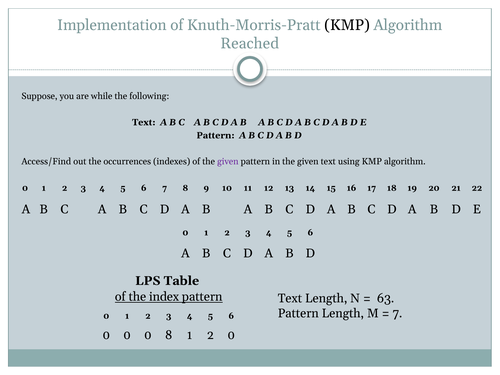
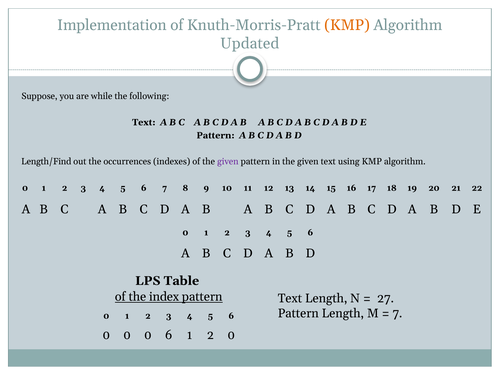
KMP at (347, 25) colour: black -> orange
Reached: Reached -> Updated
Access/Find: Access/Find -> Length/Find
63: 63 -> 27
0 8: 8 -> 6
